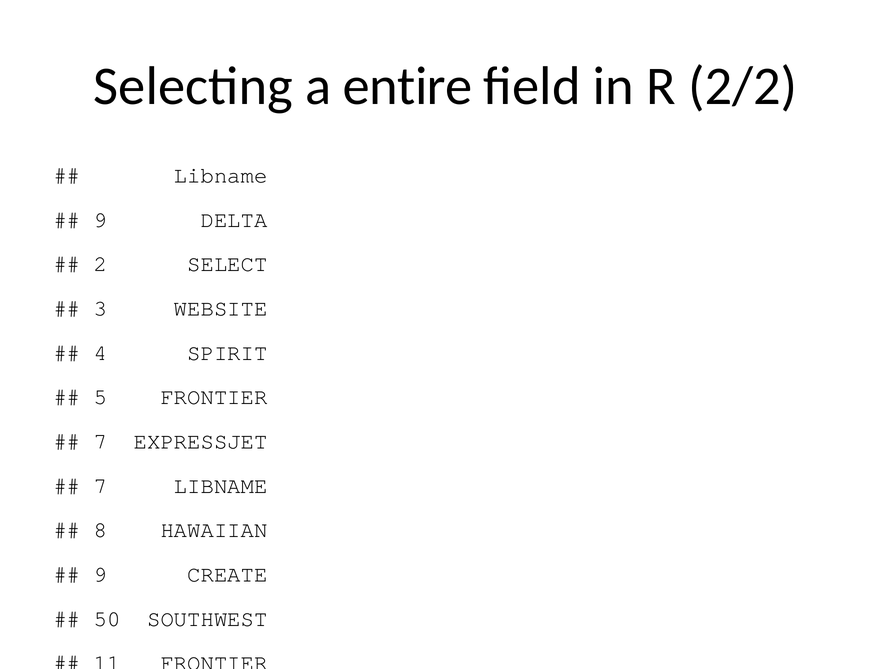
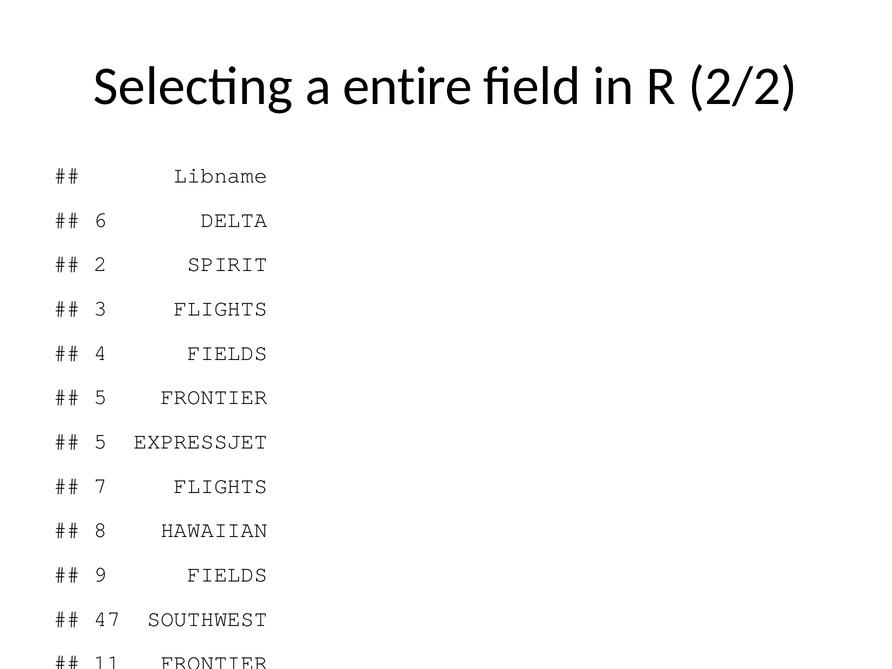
9 at (100, 220): 9 -> 6
2 SELECT: SELECT -> SPIRIT
3 WEBSITE: WEBSITE -> FLIGHTS
4 SPIRIT: SPIRIT -> FIELDS
7 at (100, 441): 7 -> 5
7 LIBNAME: LIBNAME -> FLIGHTS
9 CREATE: CREATE -> FIELDS
50: 50 -> 47
